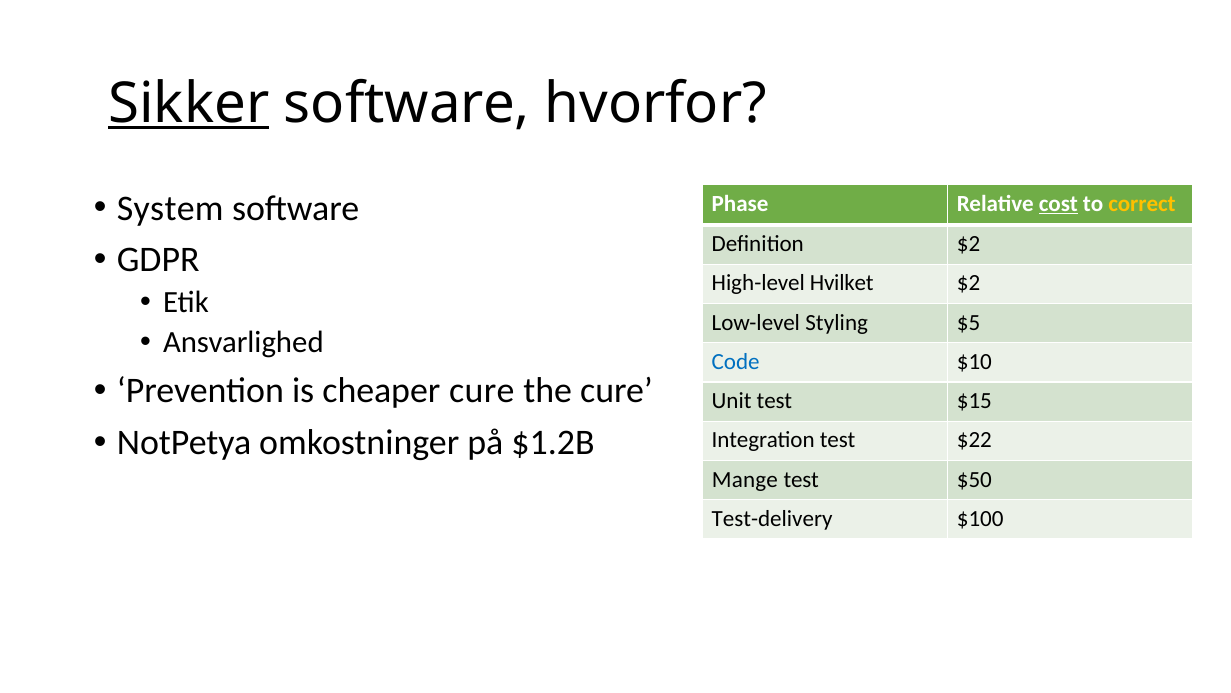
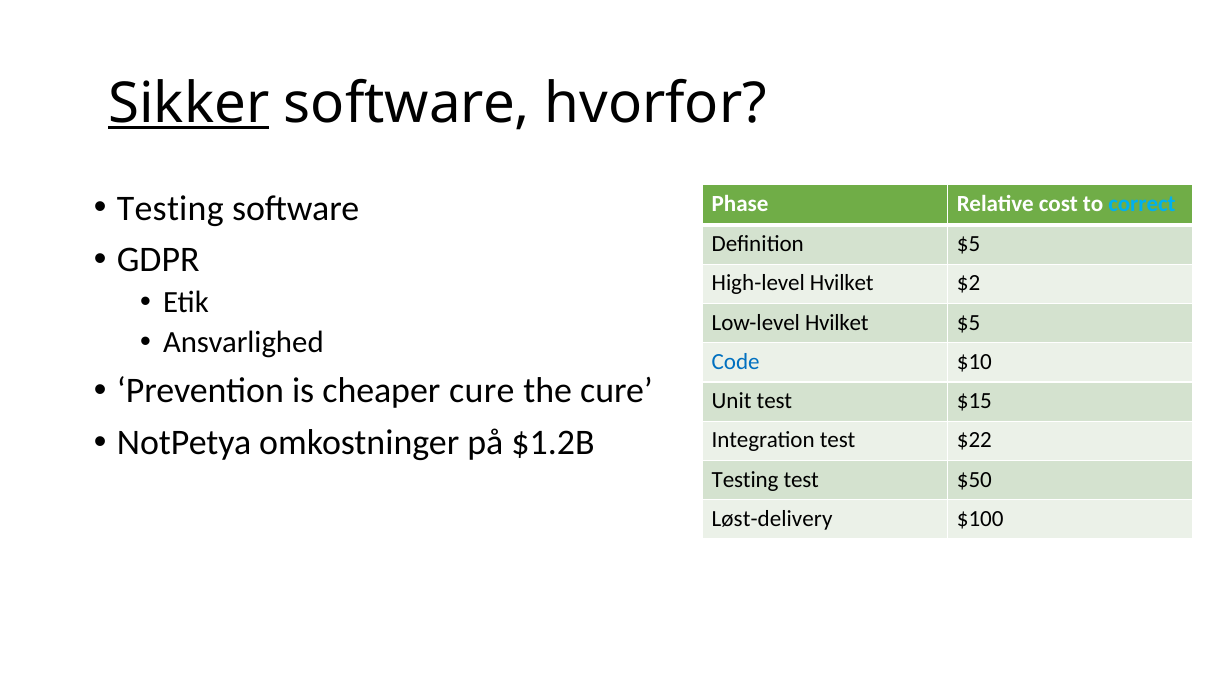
System at (170, 208): System -> Testing
cost underline: present -> none
correct colour: yellow -> light blue
Definition $2: $2 -> $5
Low-level Styling: Styling -> Hvilket
Mange at (745, 479): Mange -> Testing
Test-delivery: Test-delivery -> Løst-delivery
